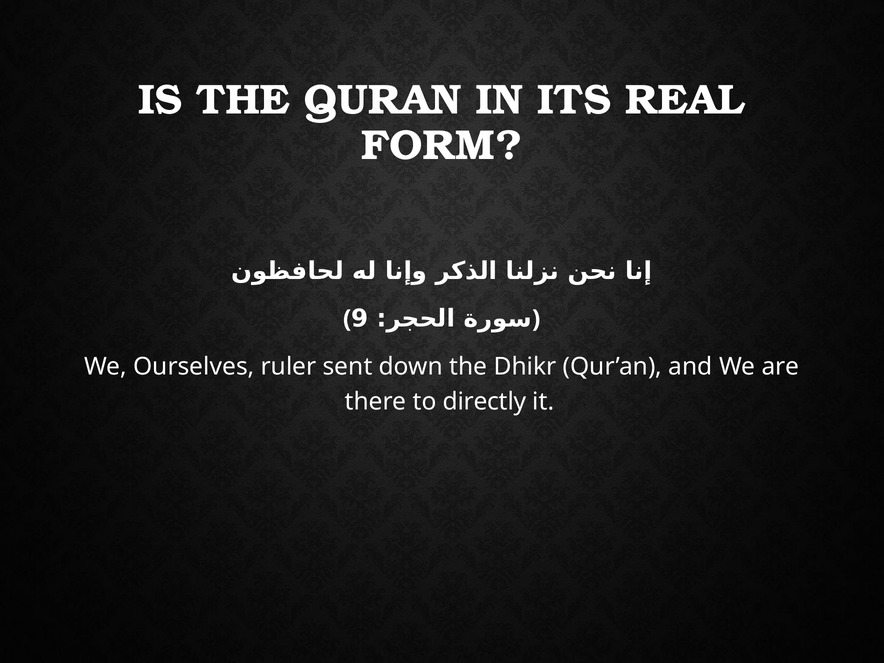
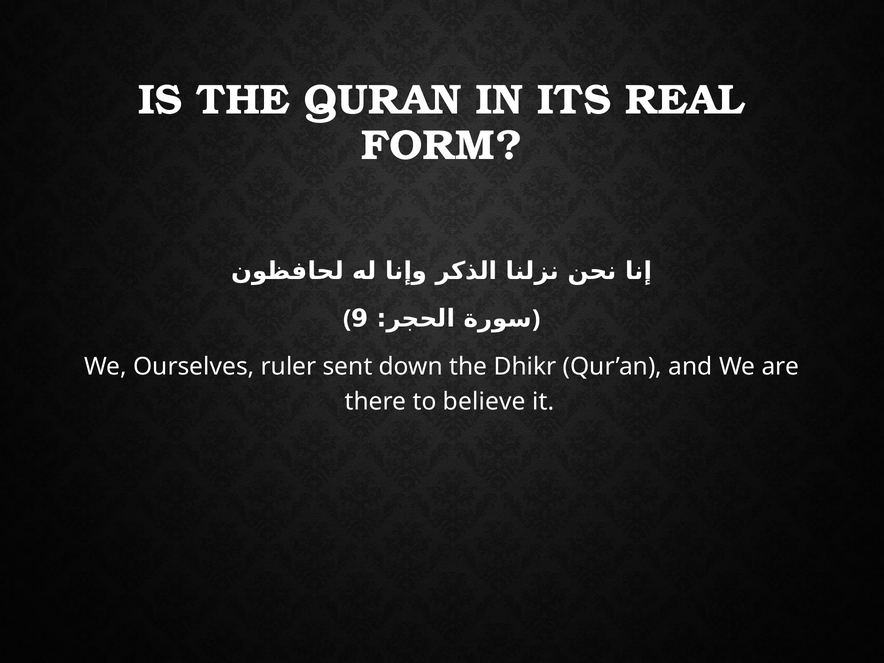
directly: directly -> believe
